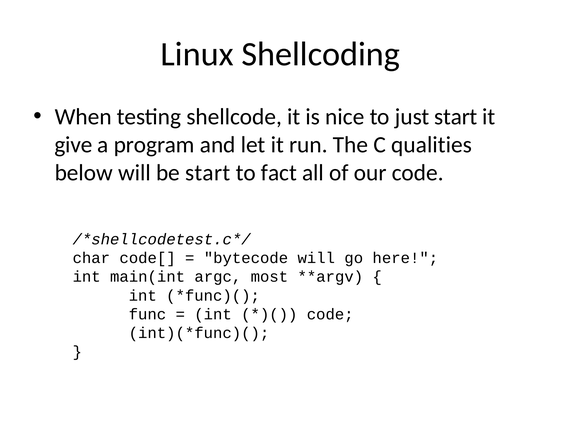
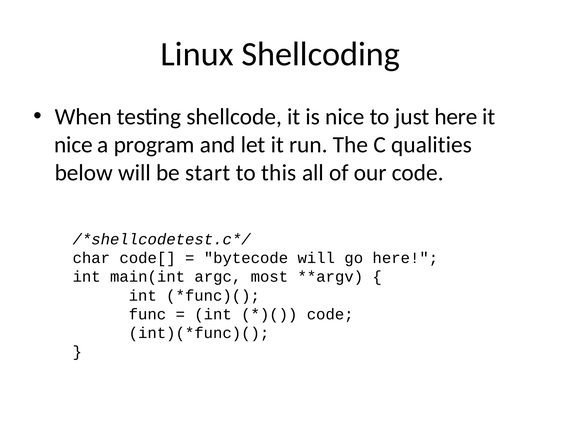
just start: start -> here
give at (73, 145): give -> nice
fact: fact -> this
